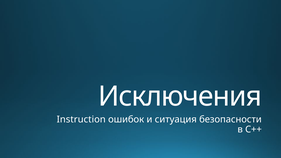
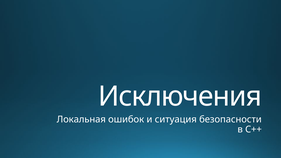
Instruction: Instruction -> Локальная
